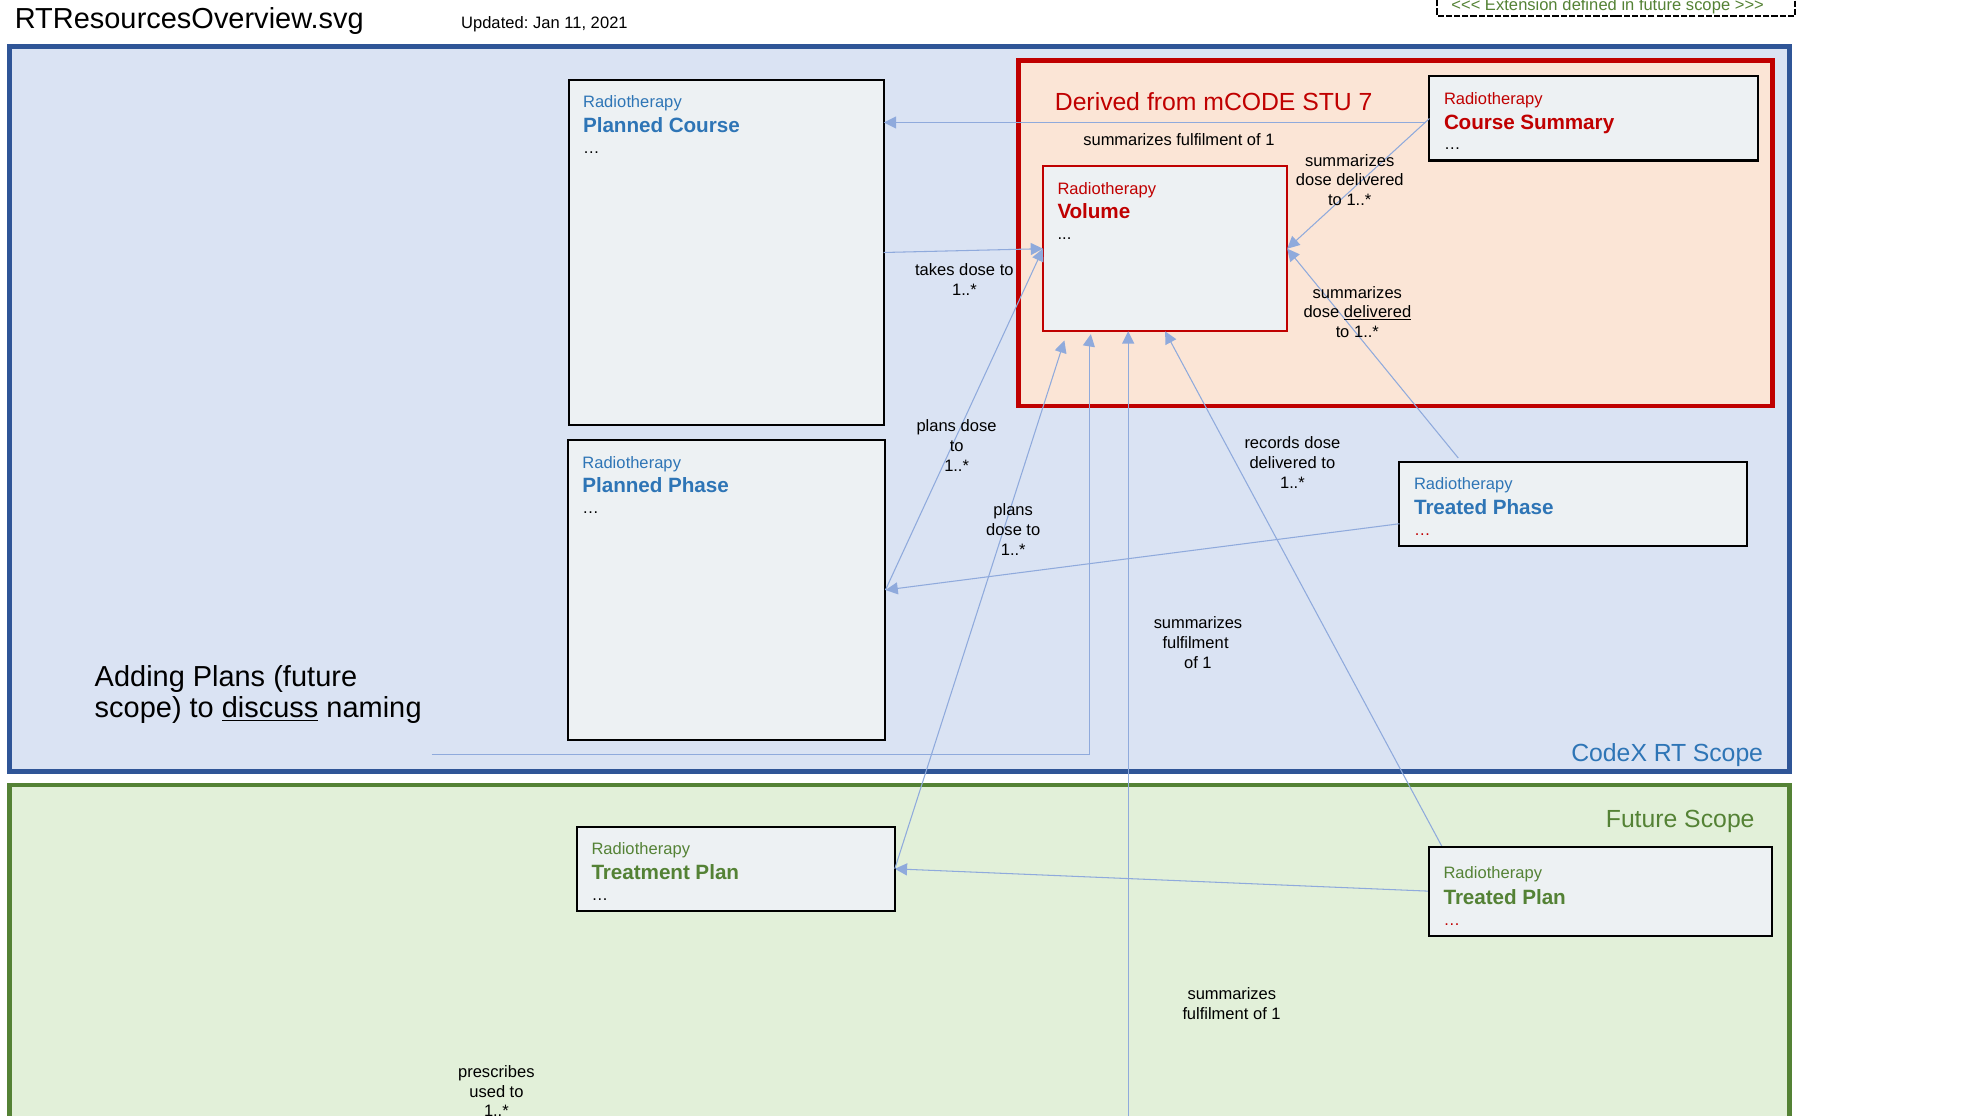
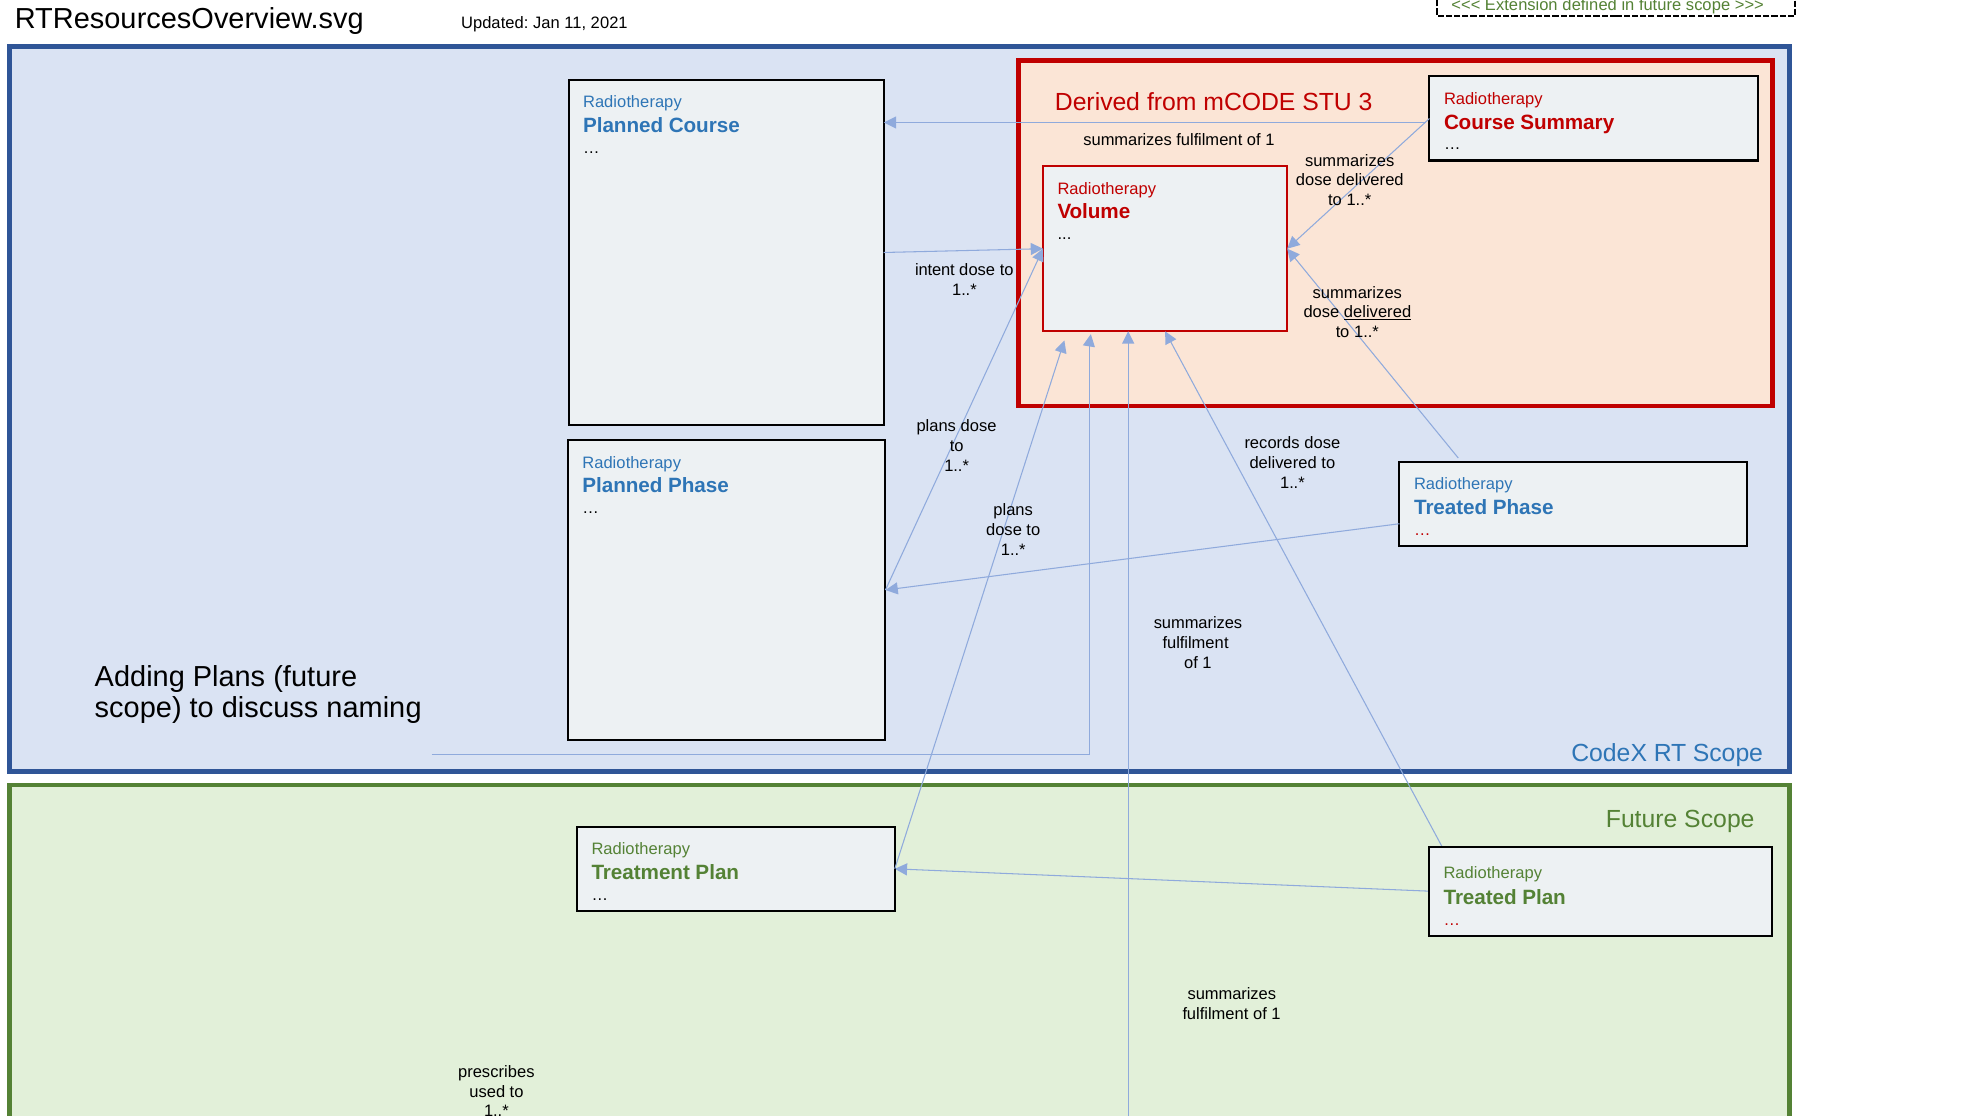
7: 7 -> 3
takes: takes -> intent
discuss underline: present -> none
